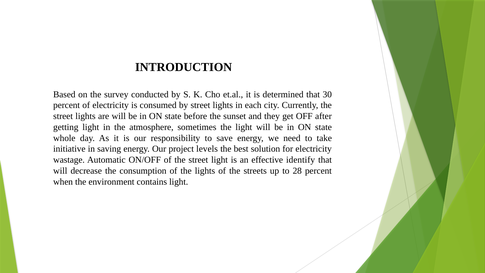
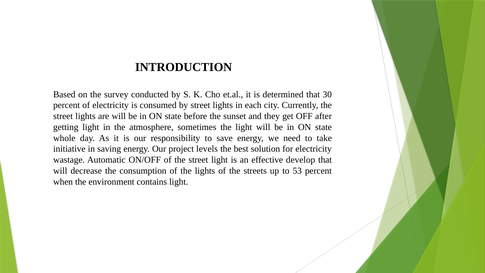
identify: identify -> develop
28: 28 -> 53
